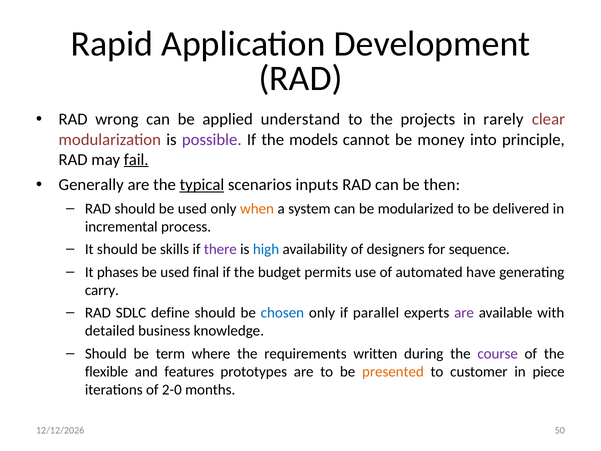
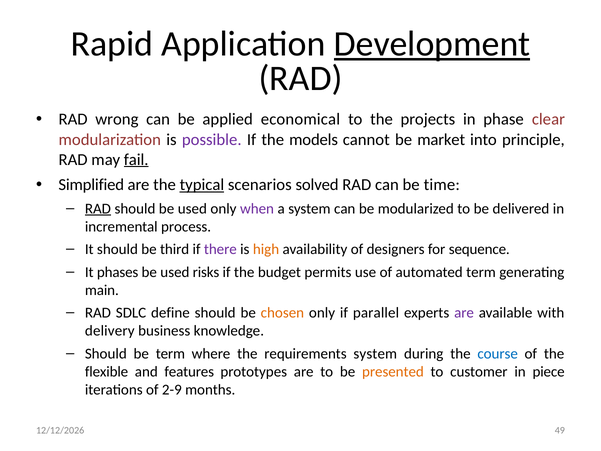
Development underline: none -> present
understand: understand -> economical
rarely: rarely -> phase
money: money -> market
Generally: Generally -> Simplified
inputs: inputs -> solved
then: then -> time
RAD at (98, 208) underline: none -> present
when colour: orange -> purple
skills: skills -> third
high colour: blue -> orange
final: final -> risks
automated have: have -> term
carry: carry -> main
chosen colour: blue -> orange
detailed: detailed -> delivery
requirements written: written -> system
course colour: purple -> blue
2-0: 2-0 -> 2-9
50: 50 -> 49
